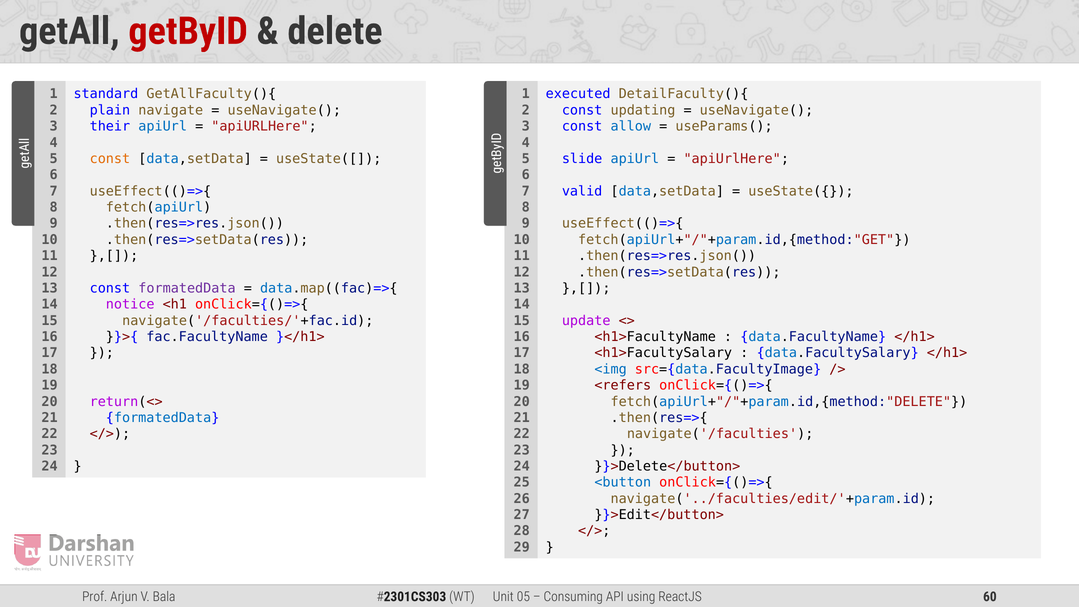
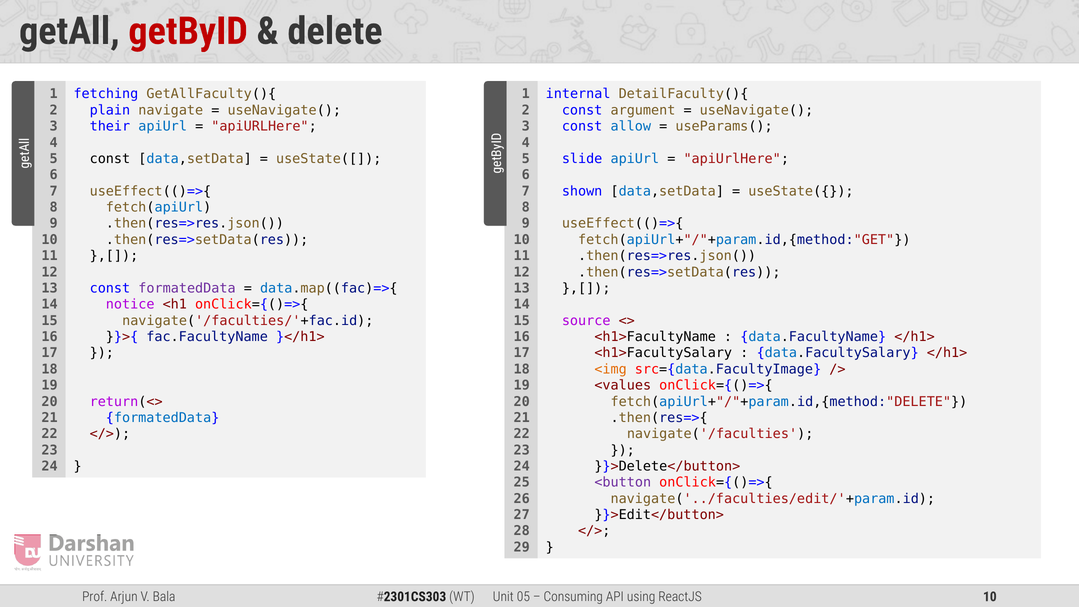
standard: standard -> fetching
executed: executed -> internal
updating: updating -> argument
const at (110, 159) colour: orange -> black
valid: valid -> shown
update: update -> source
<img colour: blue -> orange
<refers: <refers -> <values
<button colour: blue -> purple
60 at (990, 597): 60 -> 10
